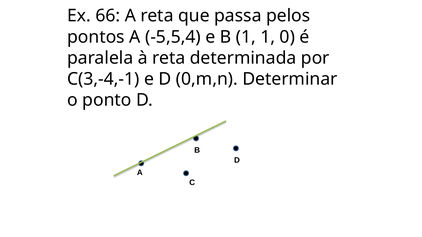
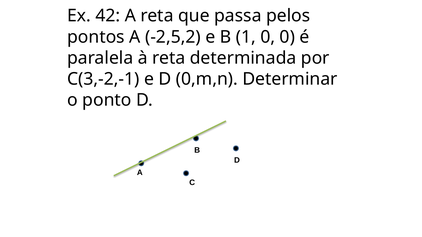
66: 66 -> 42
-5,5,4: -5,5,4 -> -2,5,2
1 1: 1 -> 0
C(3,-4,-1: C(3,-4,-1 -> C(3,-2,-1
